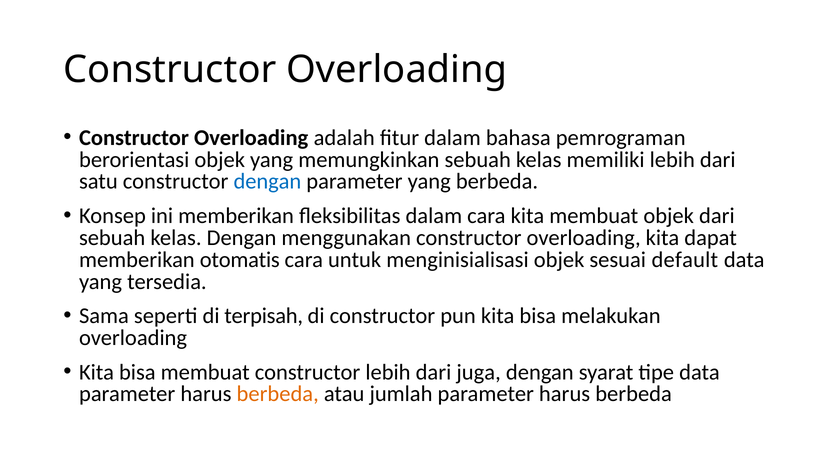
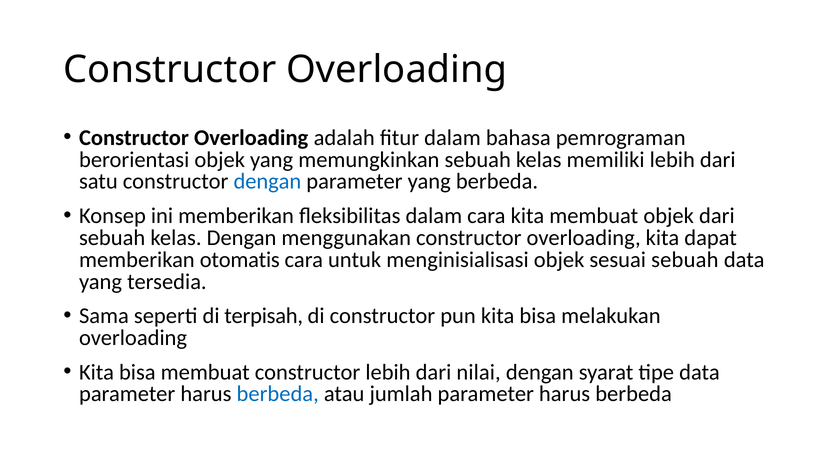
sesuai default: default -> sebuah
juga: juga -> nilai
berbeda at (278, 394) colour: orange -> blue
